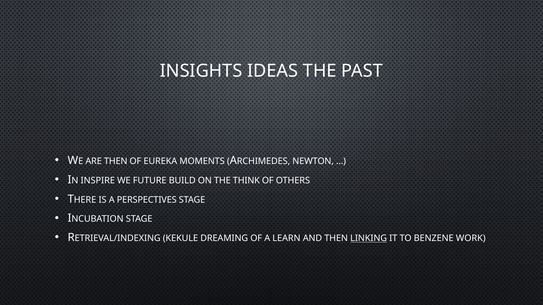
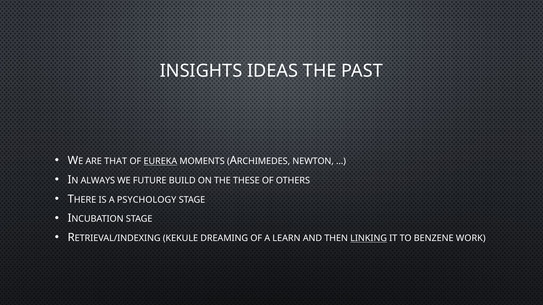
ARE THEN: THEN -> THAT
EUREKA underline: none -> present
INSPIRE: INSPIRE -> ALWAYS
THINK: THINK -> THESE
PERSPECTIVES: PERSPECTIVES -> PSYCHOLOGY
